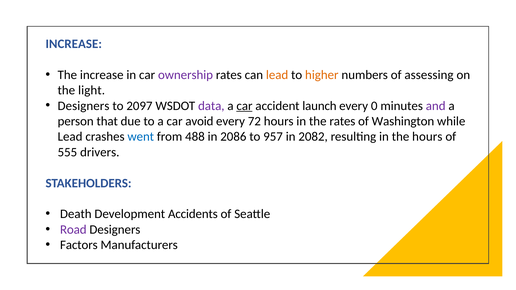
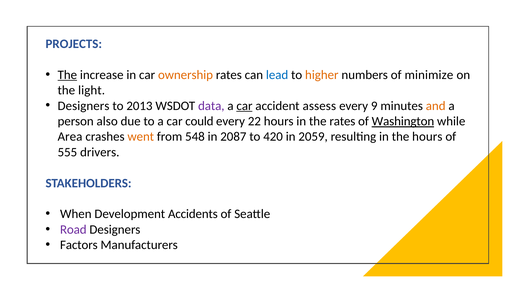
INCREASE at (74, 44): INCREASE -> PROJECTS
The at (67, 75) underline: none -> present
ownership colour: purple -> orange
lead at (277, 75) colour: orange -> blue
assessing: assessing -> minimize
2097: 2097 -> 2013
launch: launch -> assess
0: 0 -> 9
and colour: purple -> orange
that: that -> also
avoid: avoid -> could
72: 72 -> 22
Washington underline: none -> present
Lead at (70, 137): Lead -> Area
went colour: blue -> orange
488: 488 -> 548
2086: 2086 -> 2087
957: 957 -> 420
2082: 2082 -> 2059
Death: Death -> When
